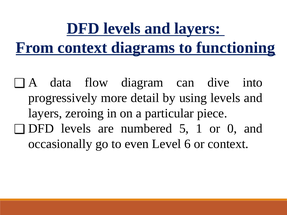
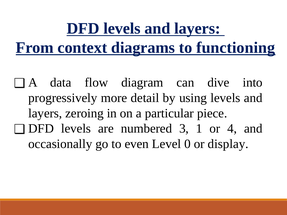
5: 5 -> 3
0: 0 -> 4
6: 6 -> 0
or context: context -> display
